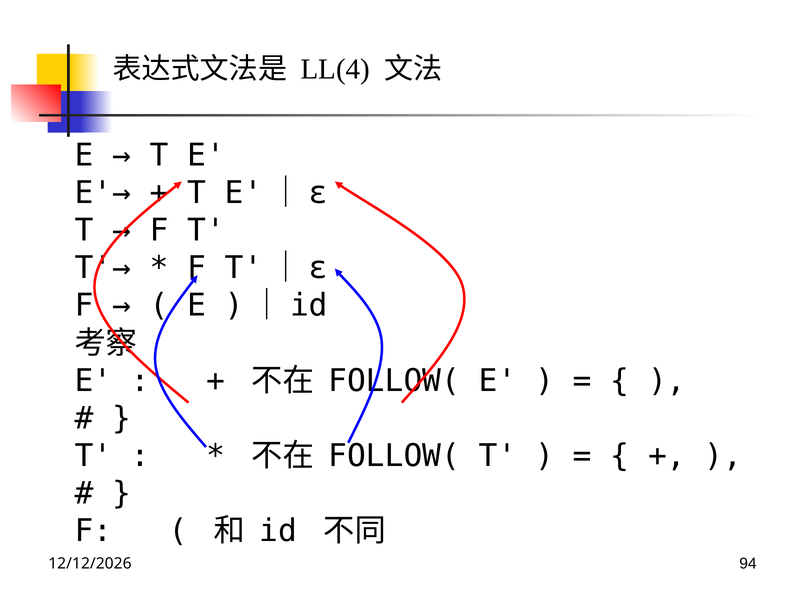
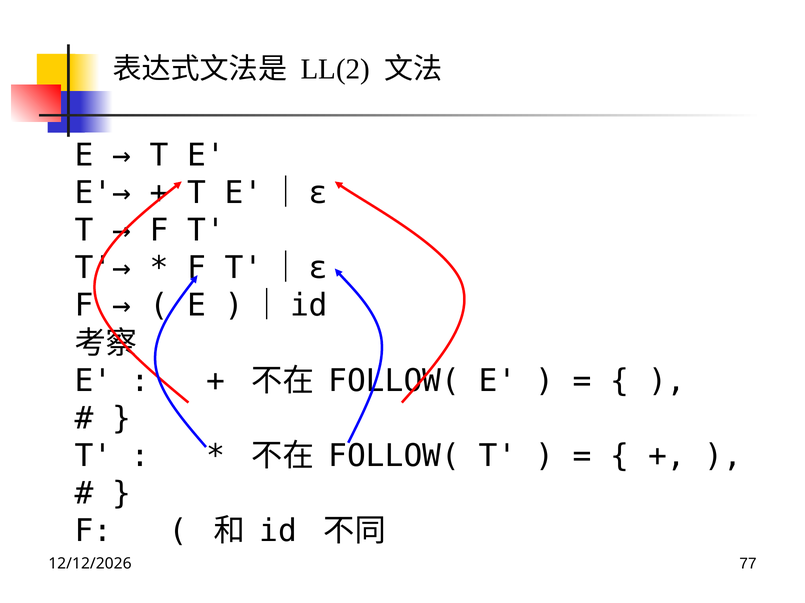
LL(4: LL(4 -> LL(2
94: 94 -> 77
